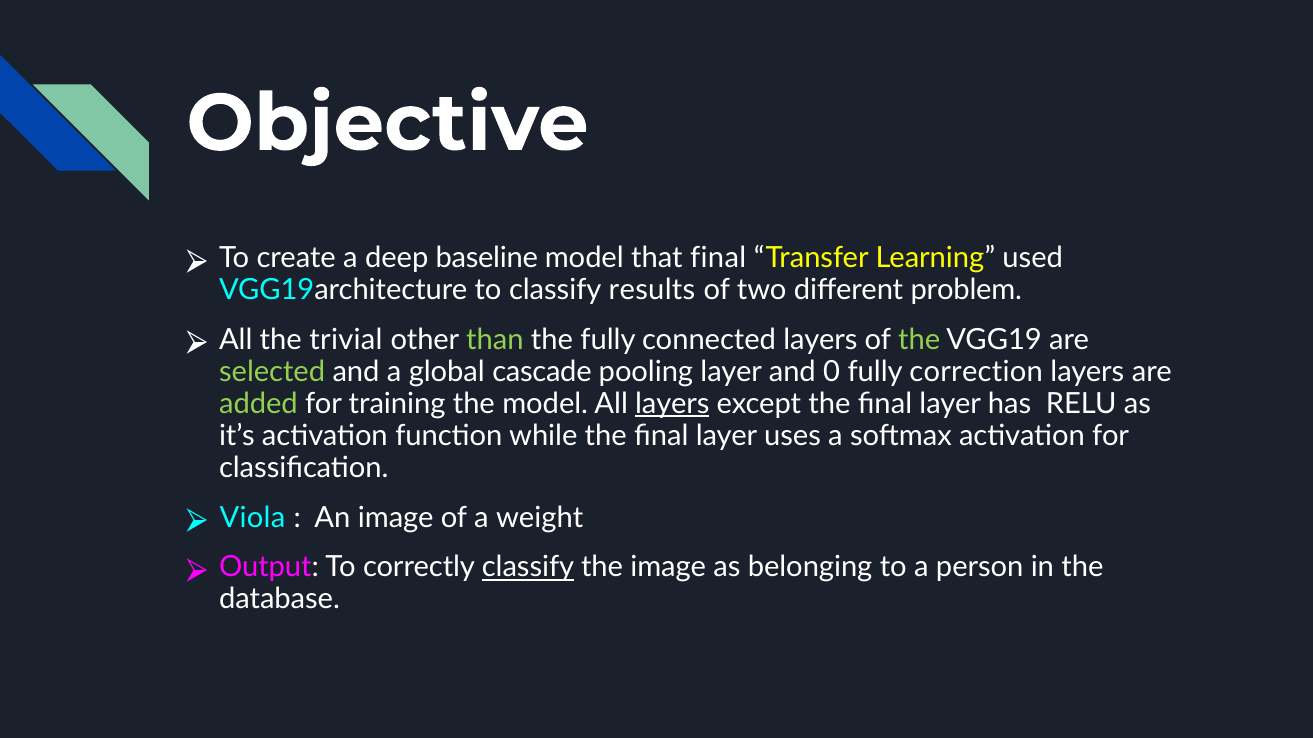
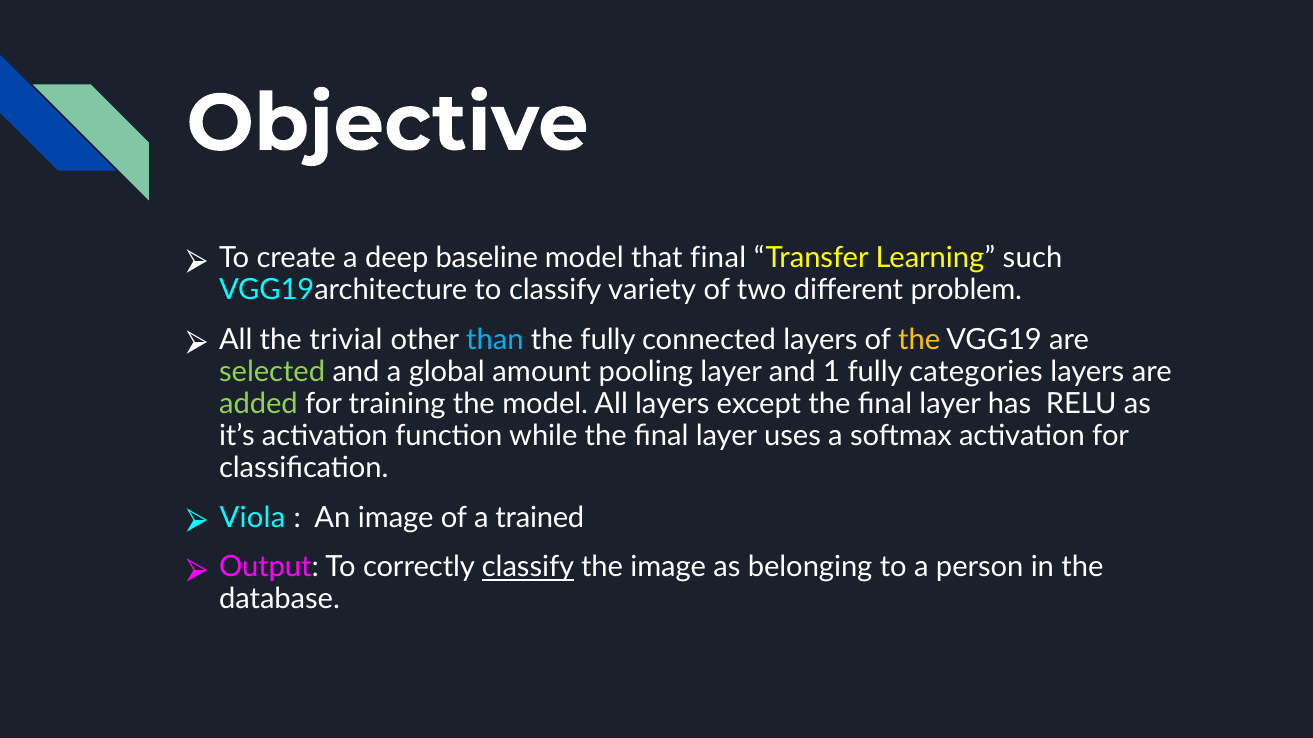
used: used -> such
results: results -> variety
than colour: light green -> light blue
the at (919, 340) colour: light green -> yellow
cascade: cascade -> amount
0: 0 -> 1
correction: correction -> categories
layers at (672, 404) underline: present -> none
weight: weight -> trained
